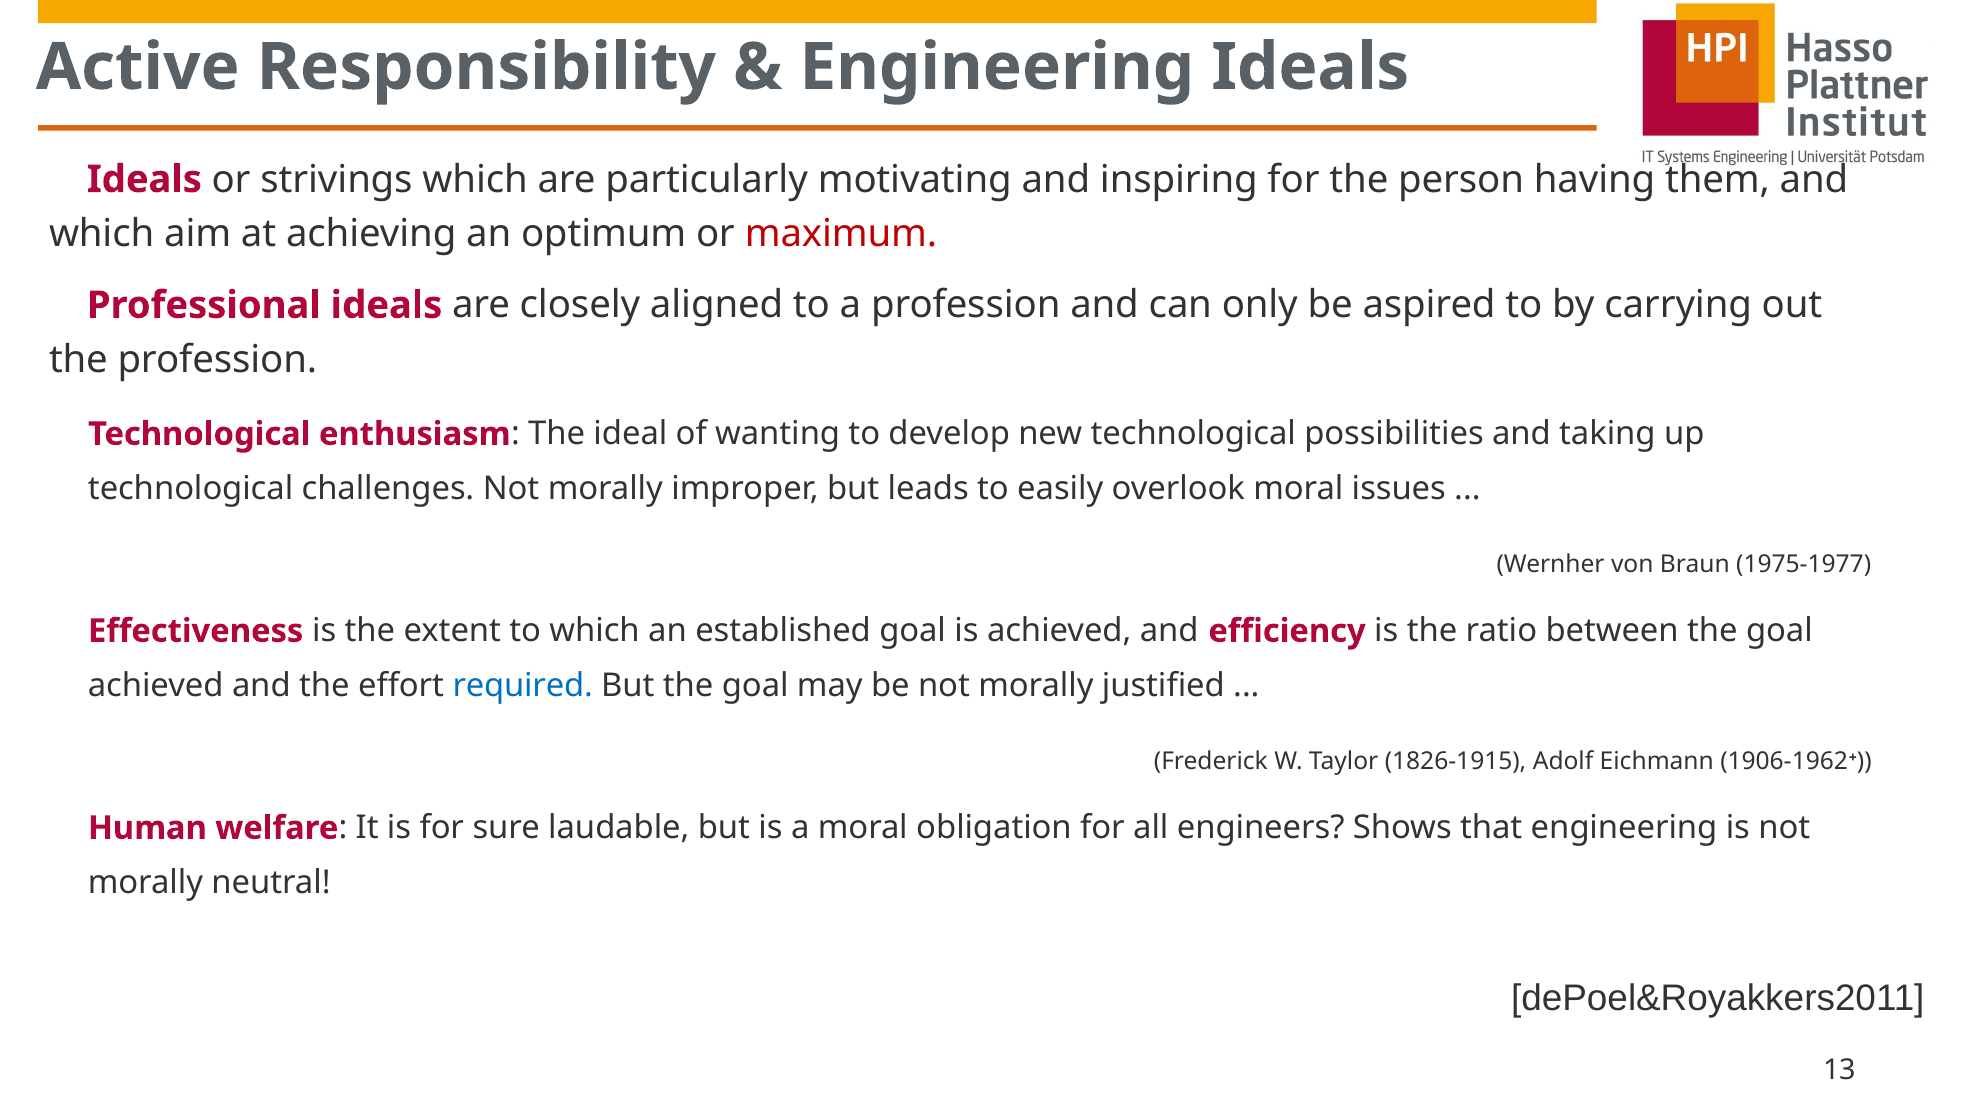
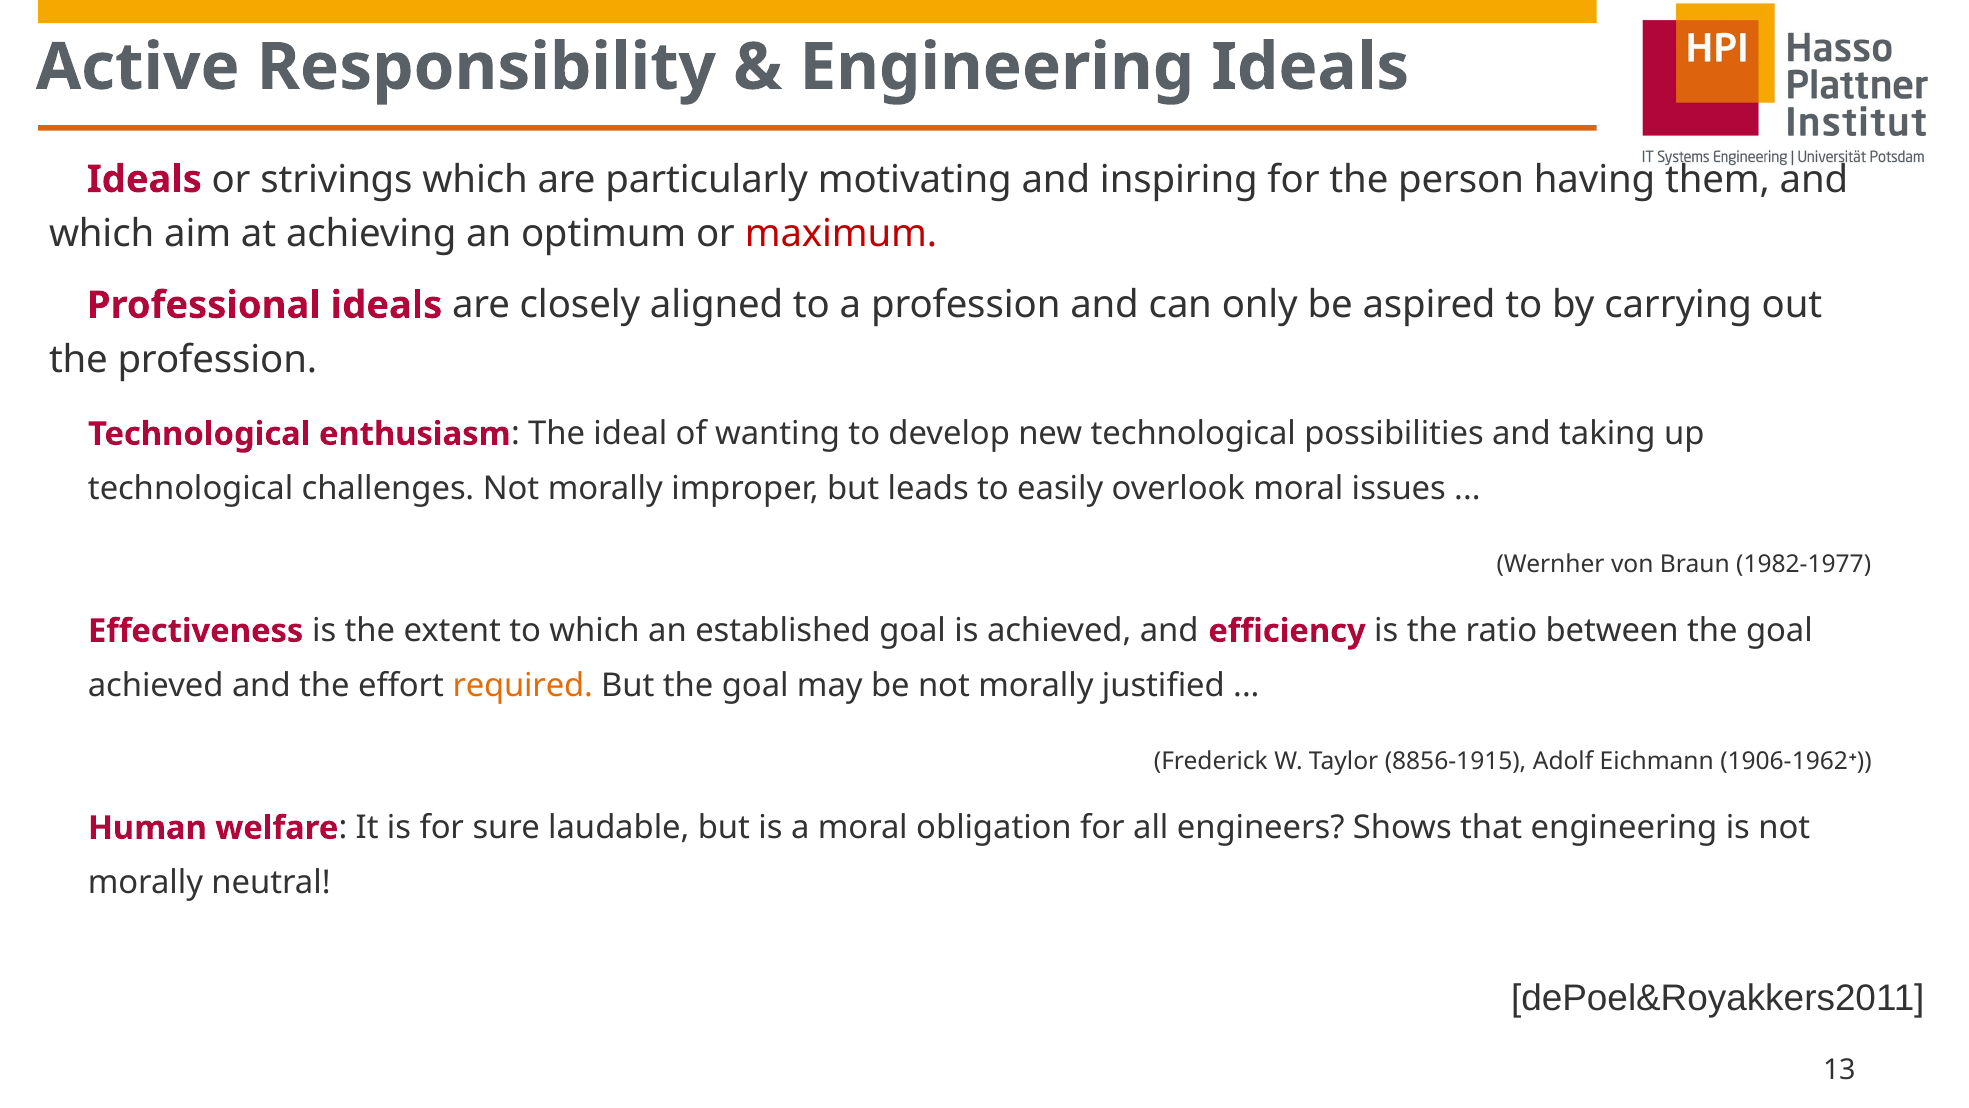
1975-1977: 1975-1977 -> 1982-1977
required colour: blue -> orange
1826-1915: 1826-1915 -> 8856-1915
